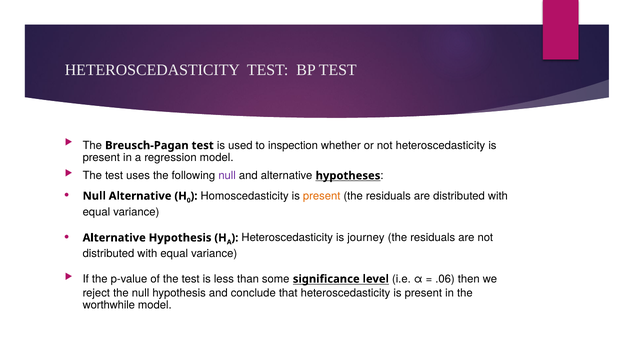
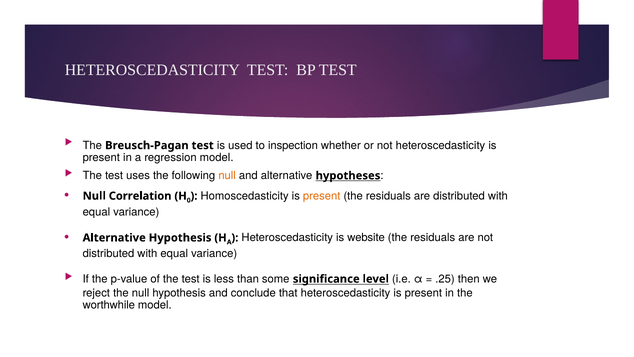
null at (227, 175) colour: purple -> orange
Null Alternative: Alternative -> Correlation
journey: journey -> website
.06: .06 -> .25
